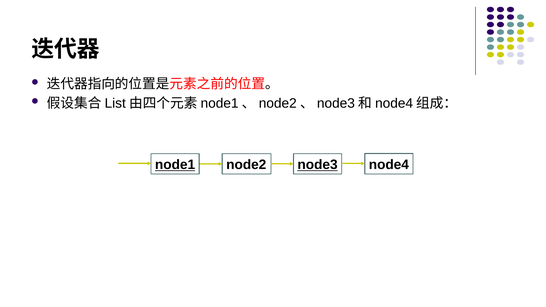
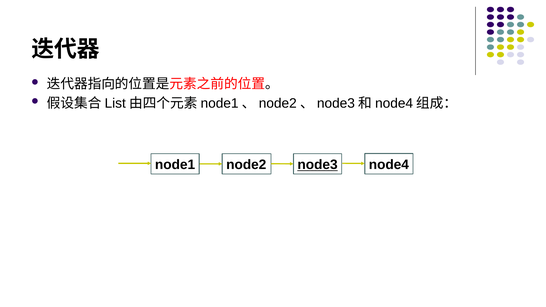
node1 underline: present -> none
